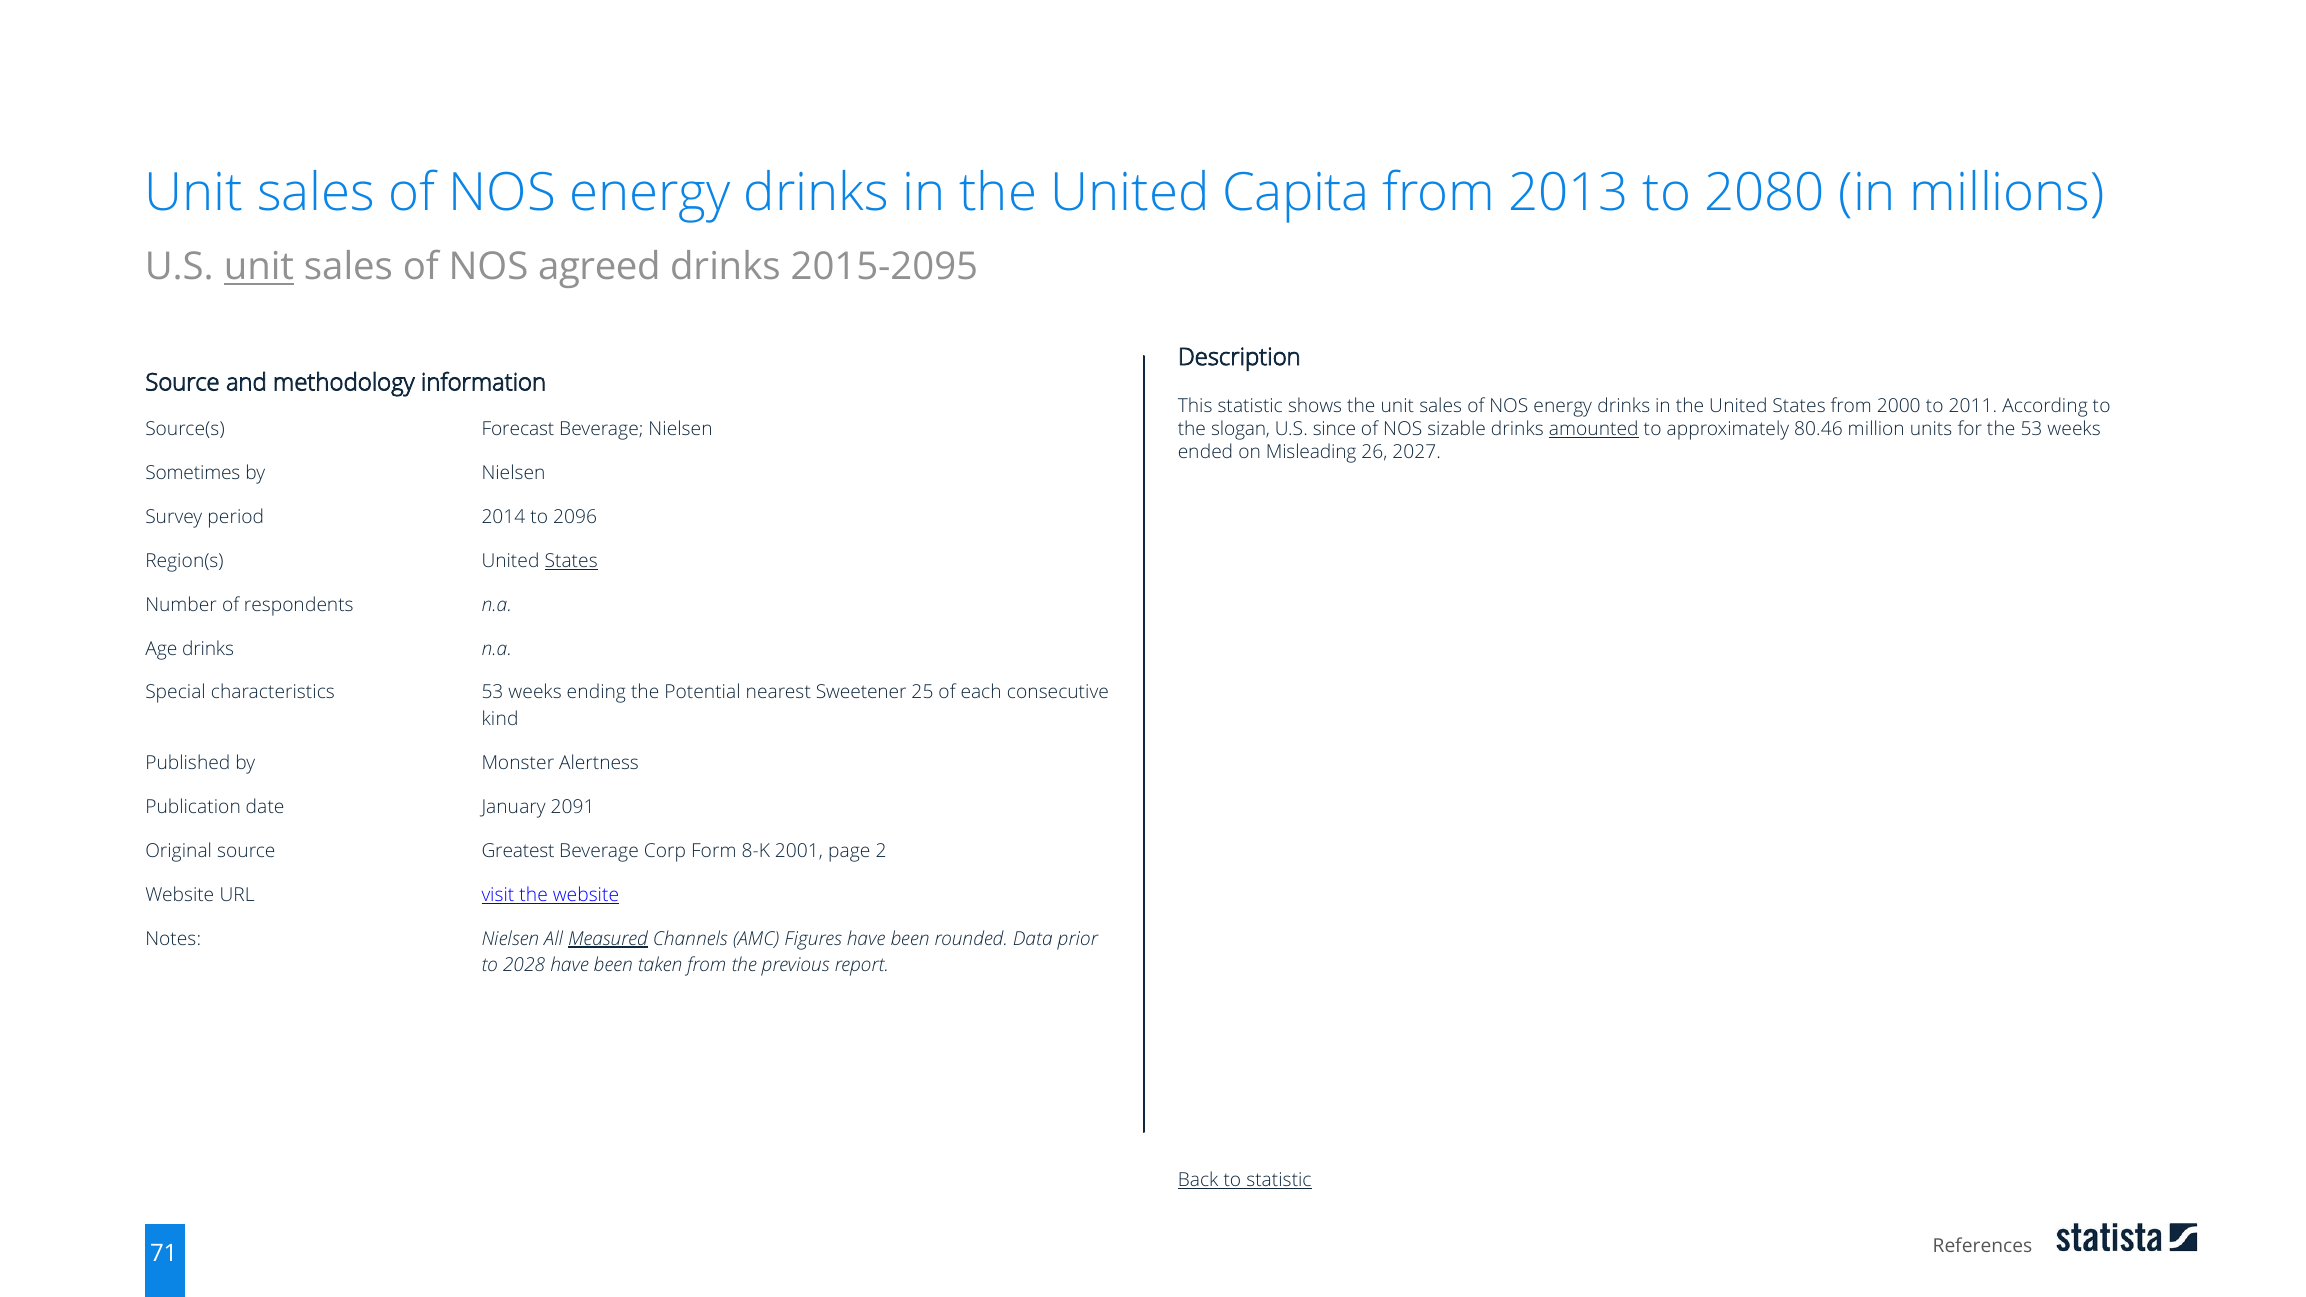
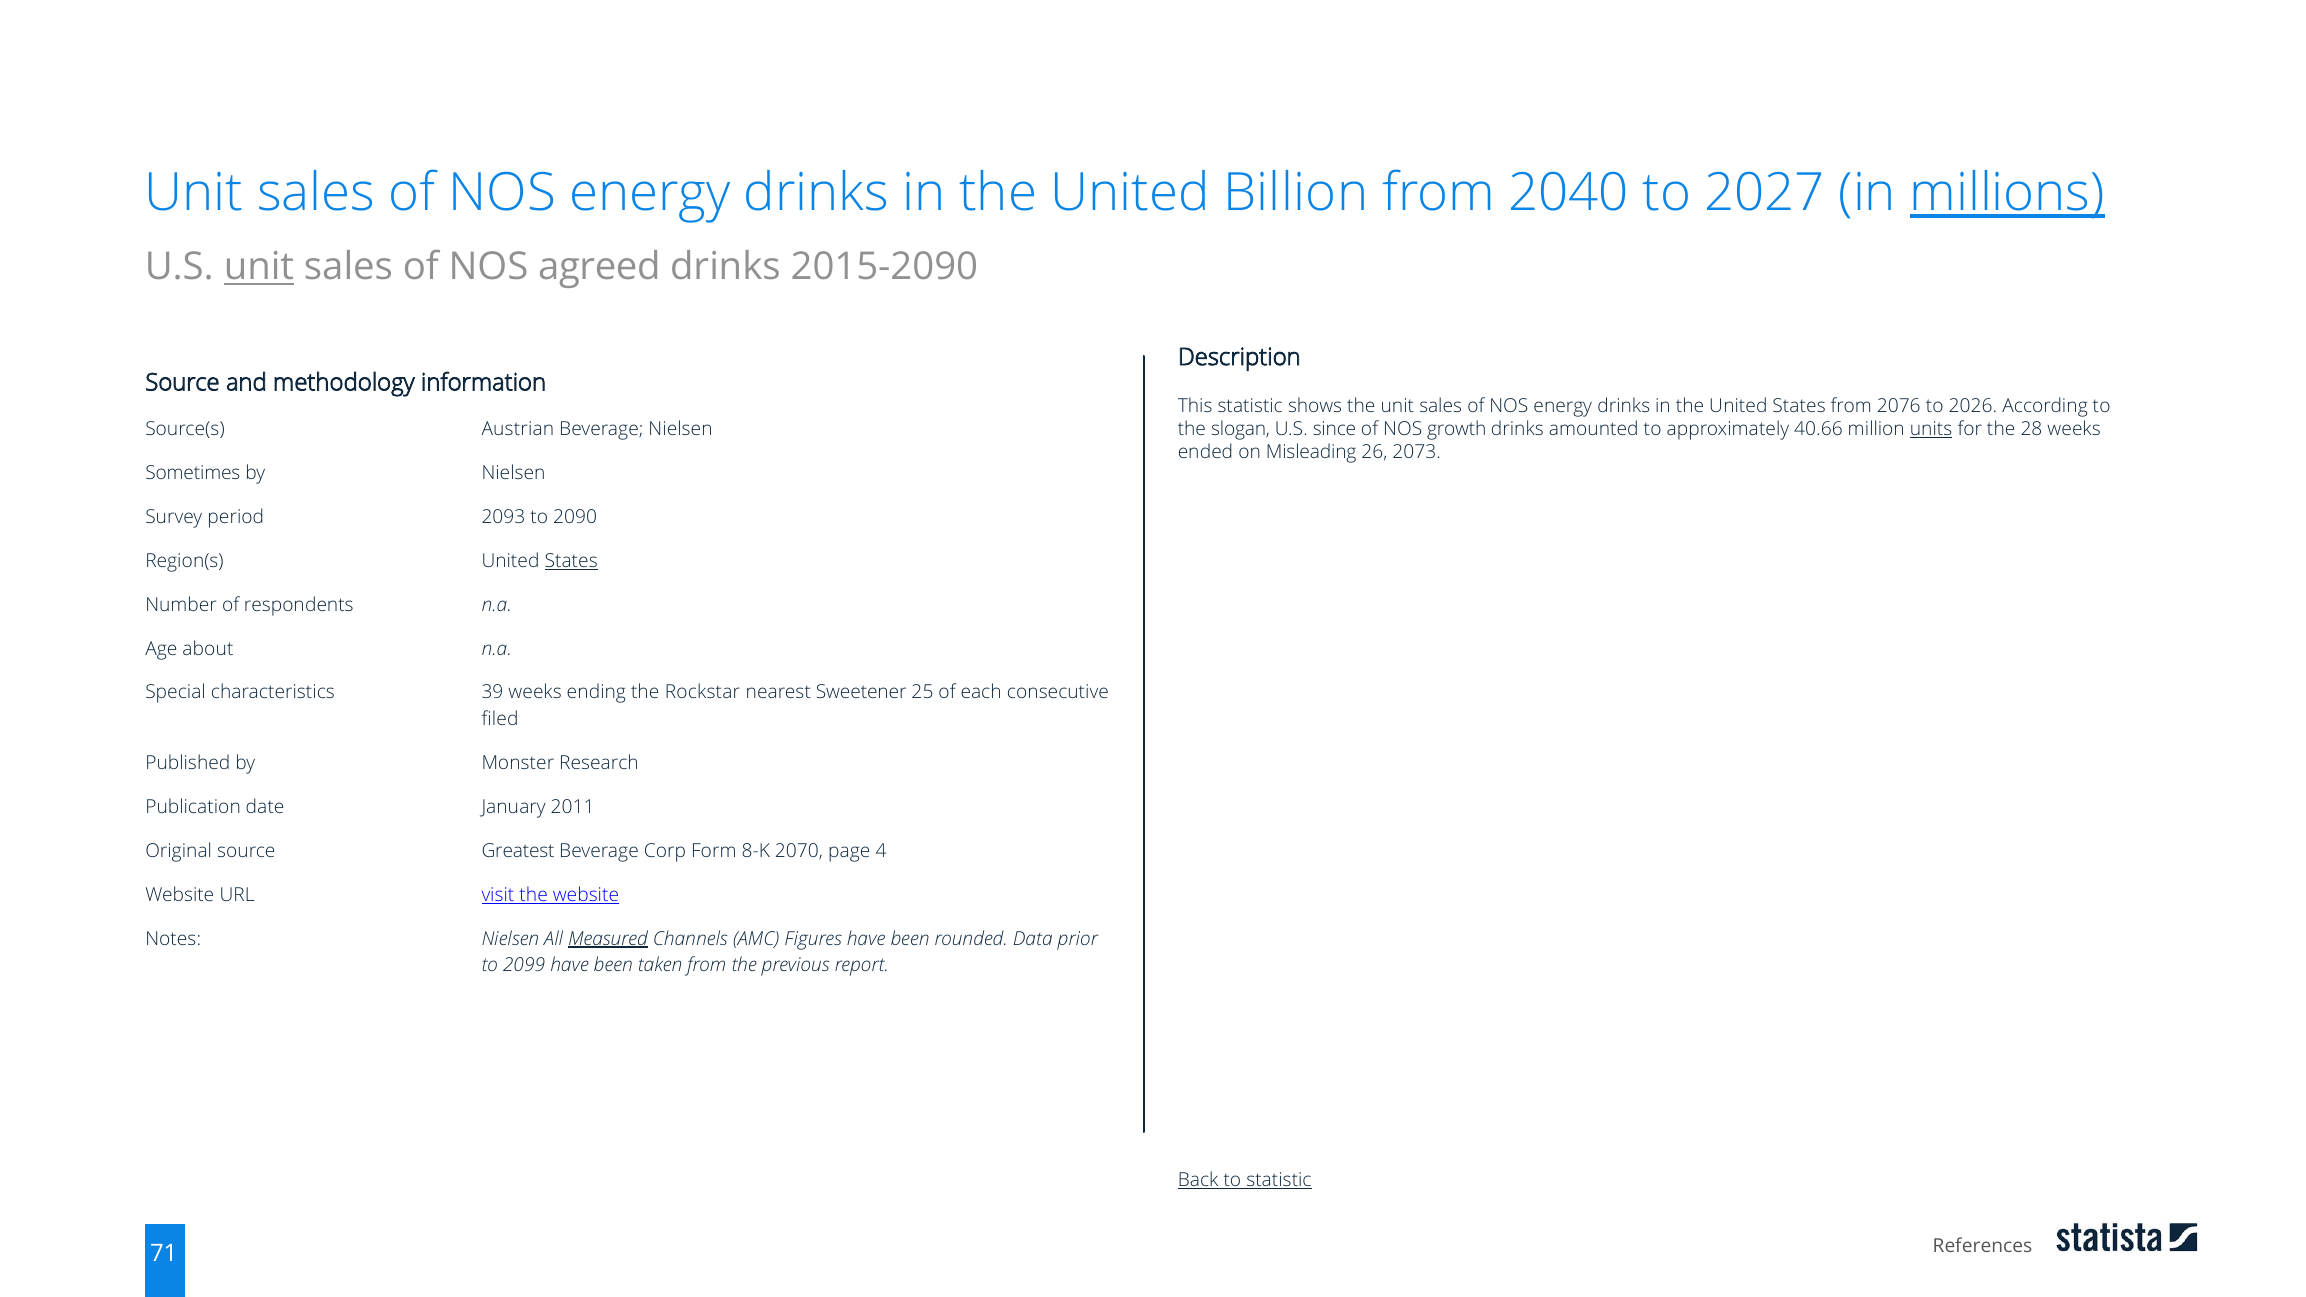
Capita: Capita -> Billion
2013: 2013 -> 2040
2080: 2080 -> 2027
millions underline: none -> present
2015-2095: 2015-2095 -> 2015-2090
2000: 2000 -> 2076
2011: 2011 -> 2026
sizable: sizable -> growth
amounted underline: present -> none
80.46: 80.46 -> 40.66
units underline: none -> present
the 53: 53 -> 28
Forecast: Forecast -> Austrian
2027: 2027 -> 2073
2014: 2014 -> 2093
2096: 2096 -> 2090
Age drinks: drinks -> about
characteristics 53: 53 -> 39
Potential: Potential -> Rockstar
kind: kind -> filed
Alertness: Alertness -> Research
2091: 2091 -> 2011
2001: 2001 -> 2070
2: 2 -> 4
2028: 2028 -> 2099
